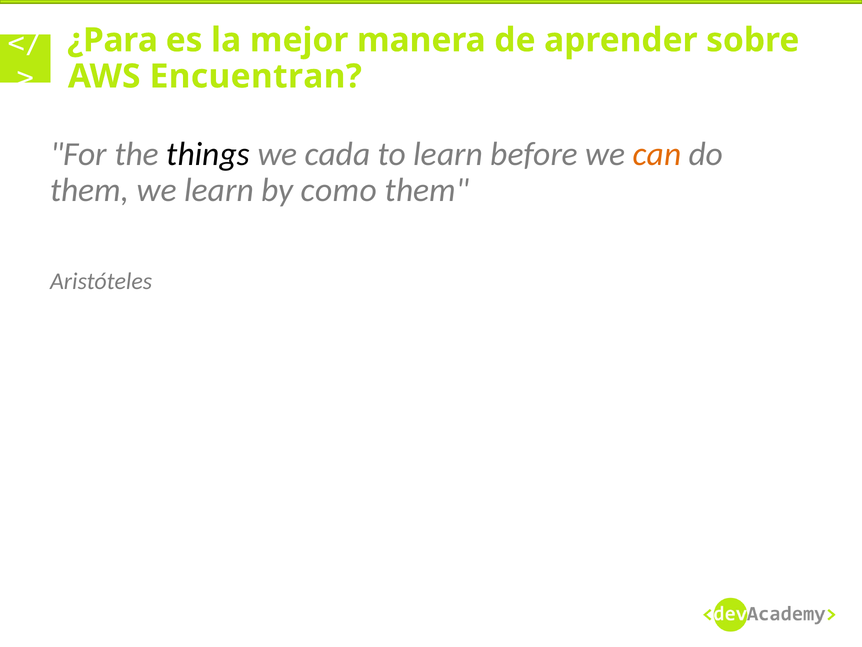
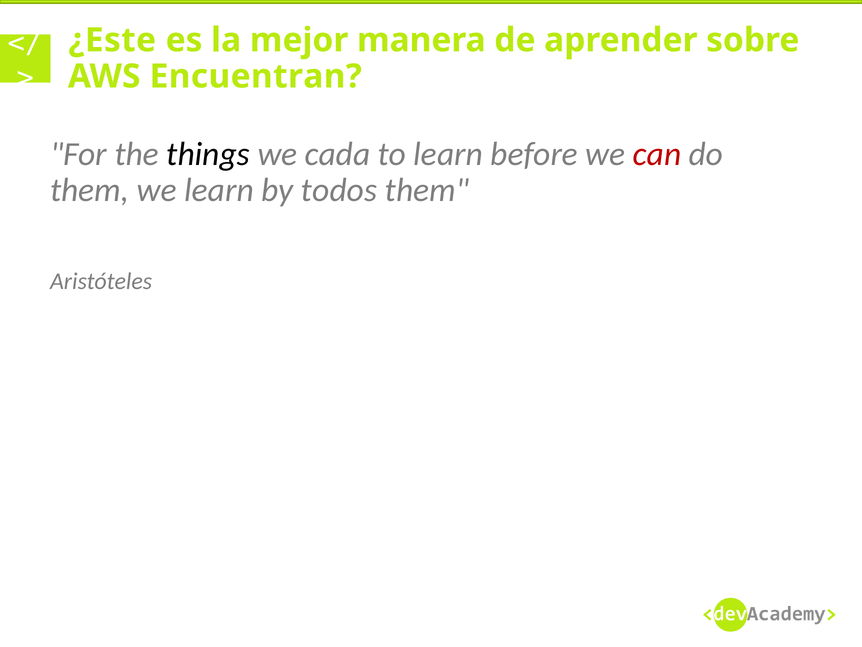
¿Para: ¿Para -> ¿Este
can colour: orange -> red
como: como -> todos
